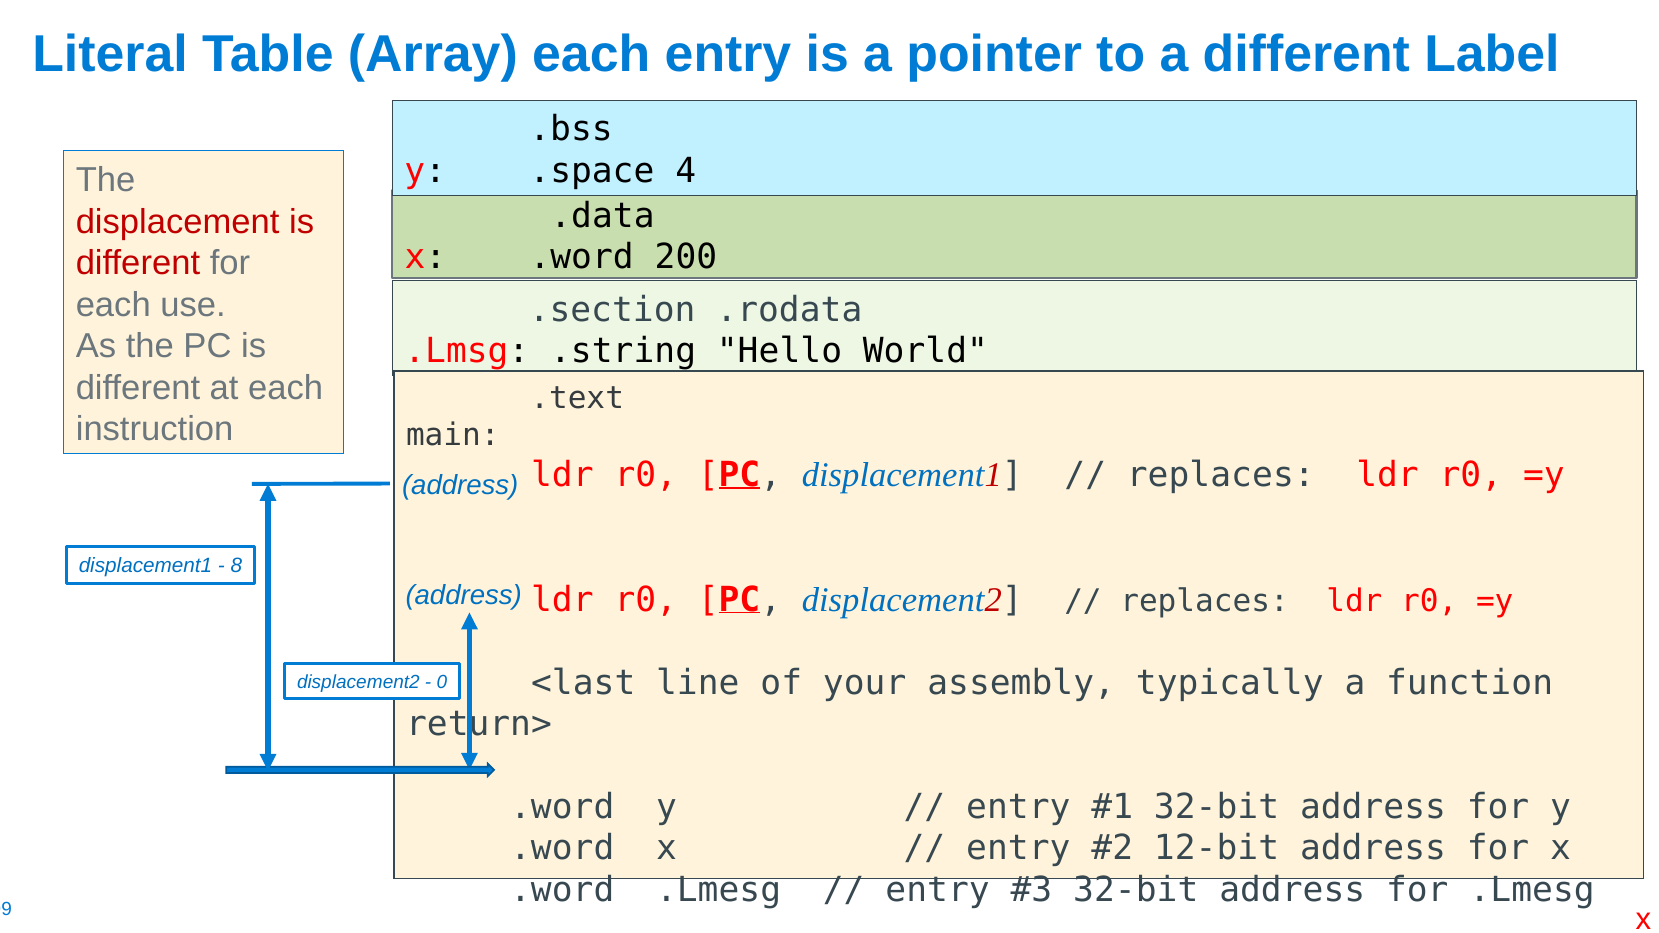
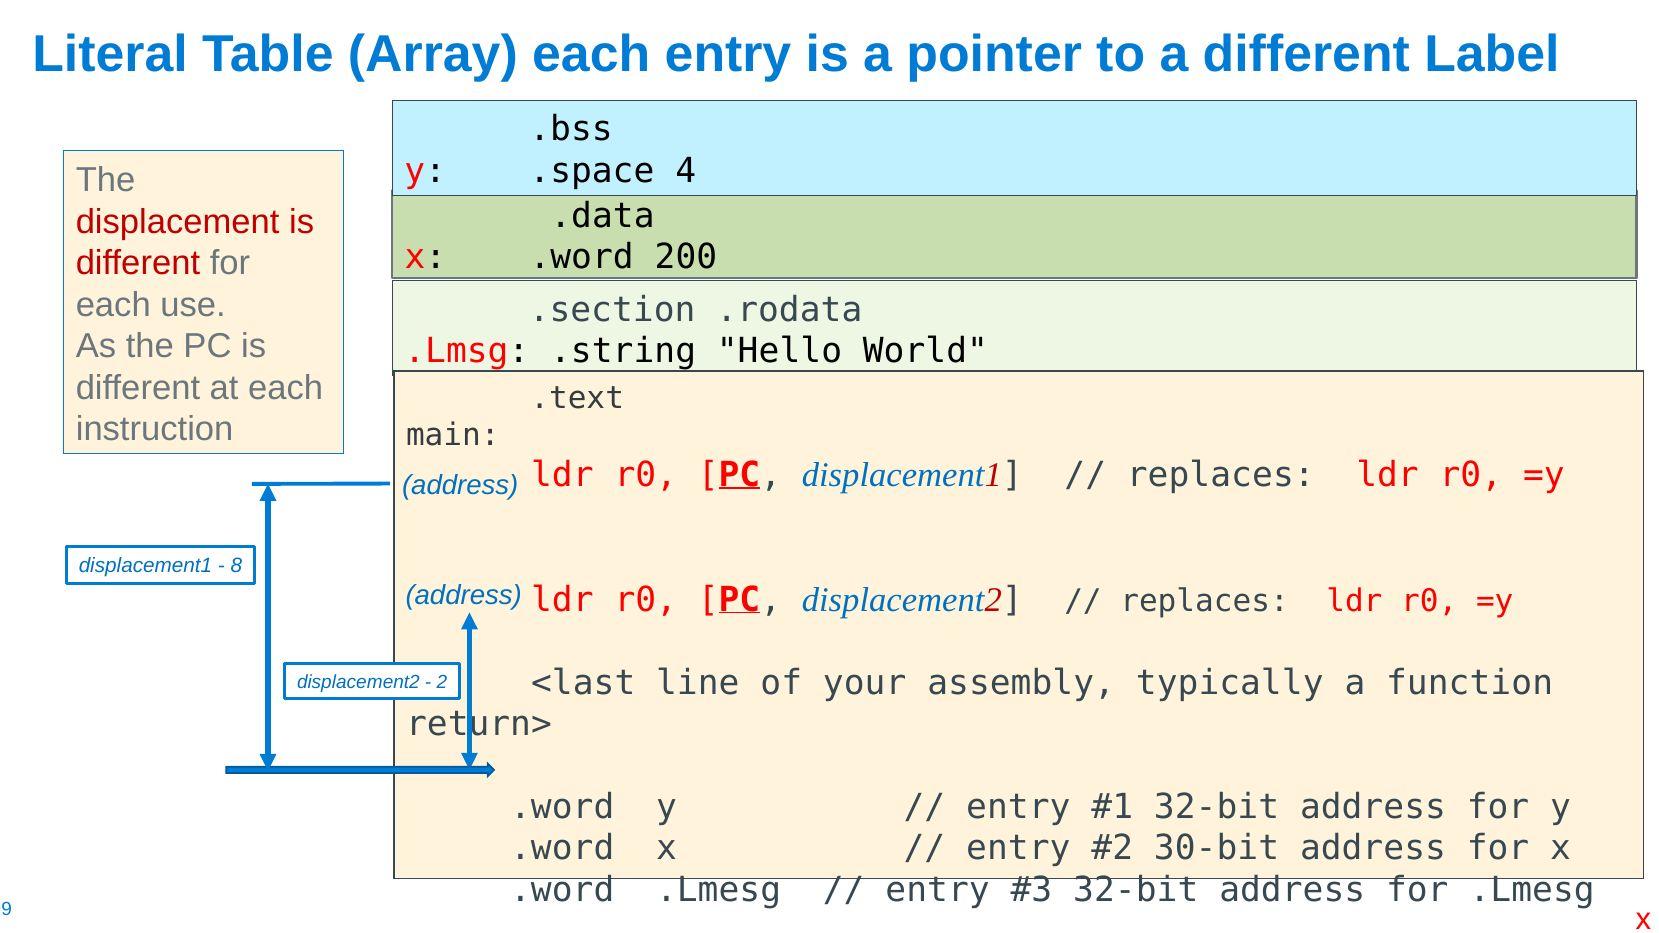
0: 0 -> 2
12-bit: 12-bit -> 30-bit
